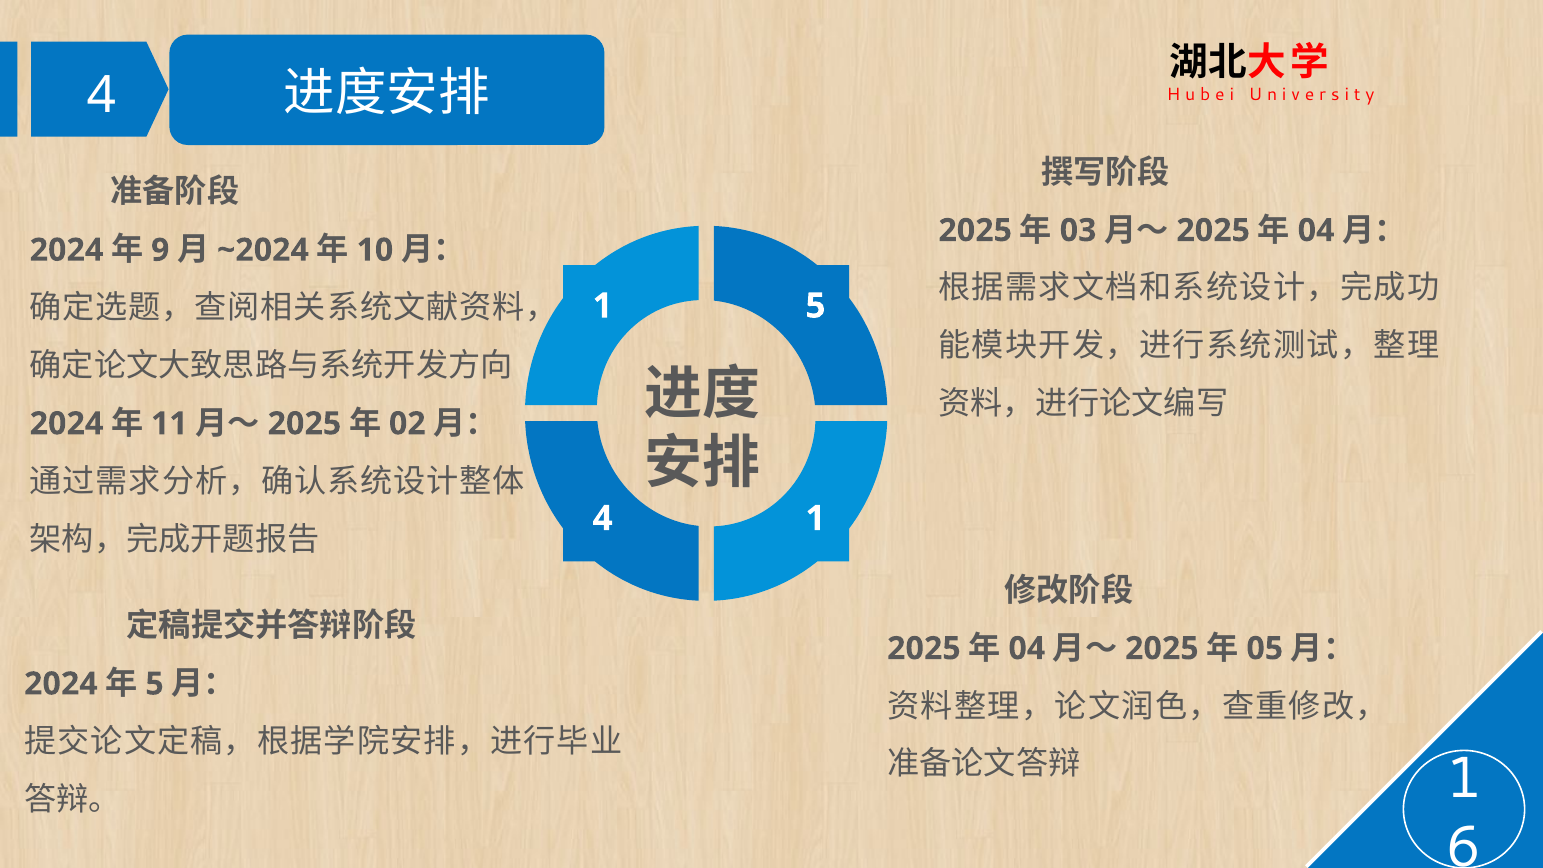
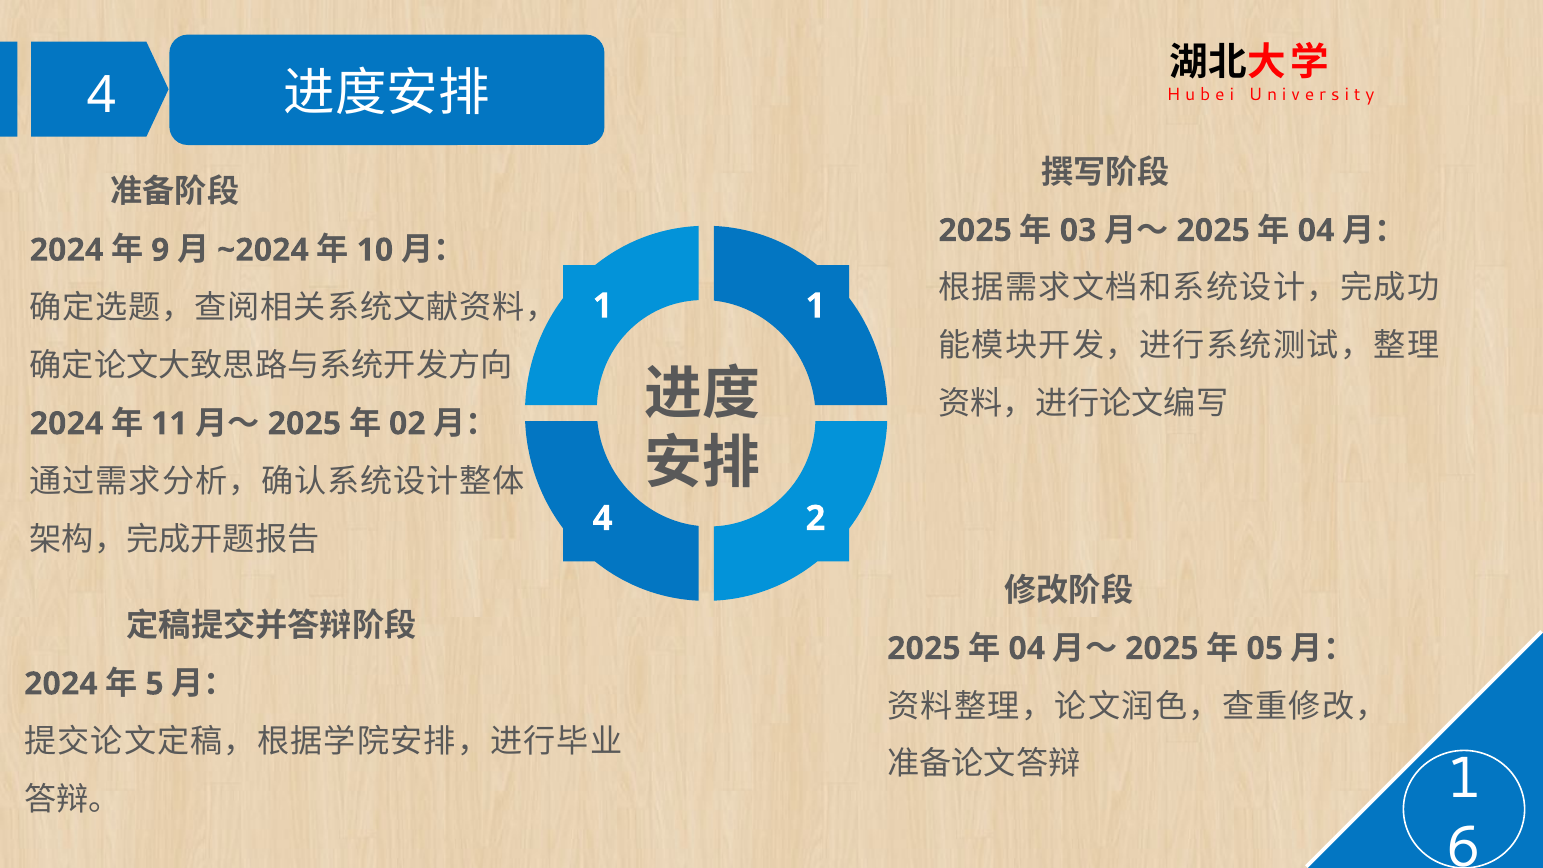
1 5: 5 -> 1
4 1: 1 -> 2
